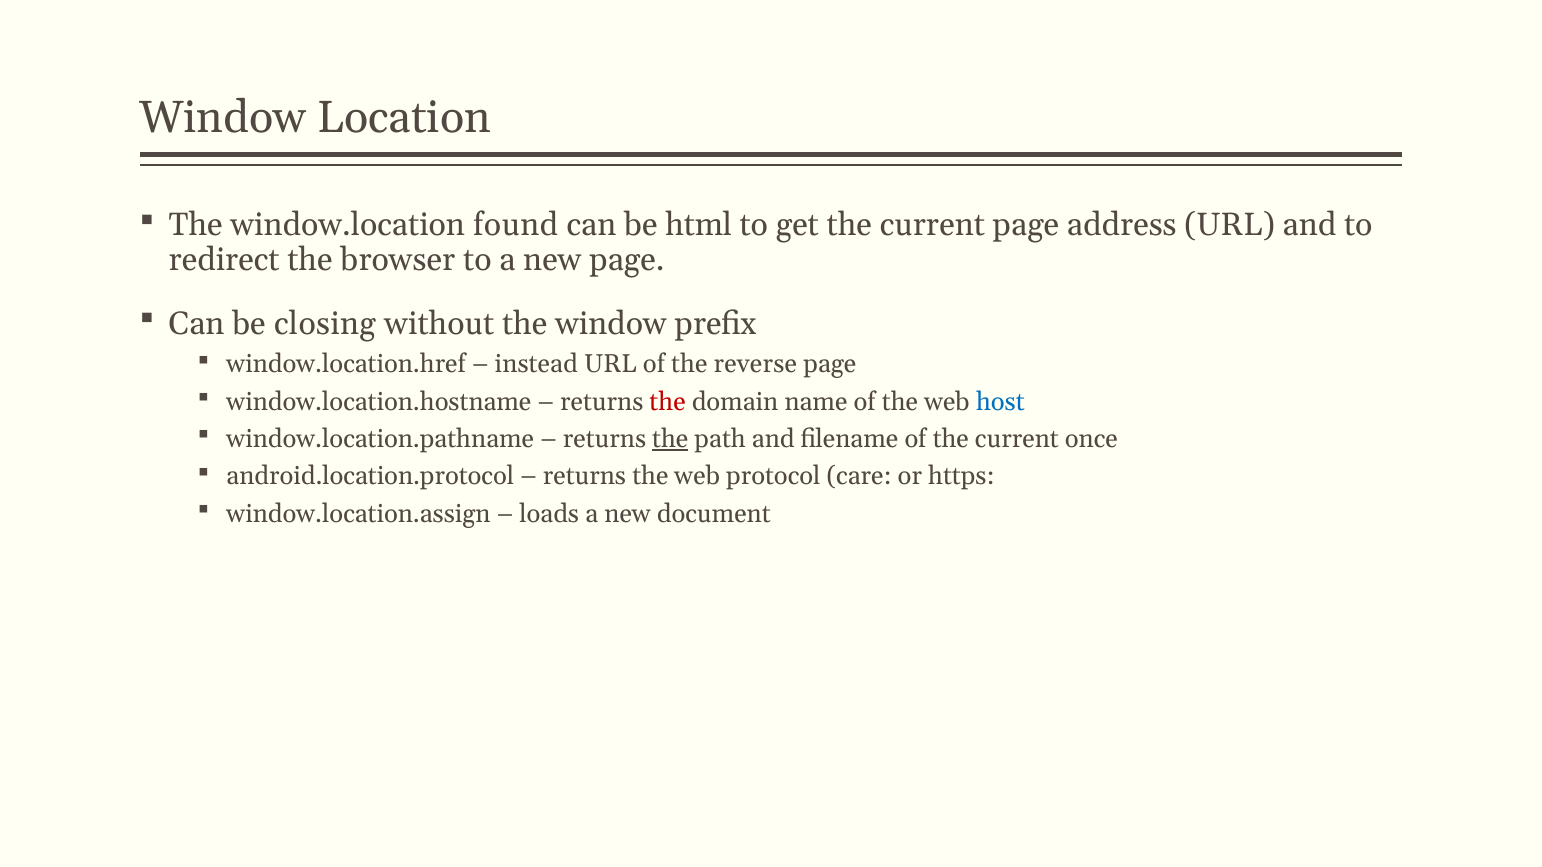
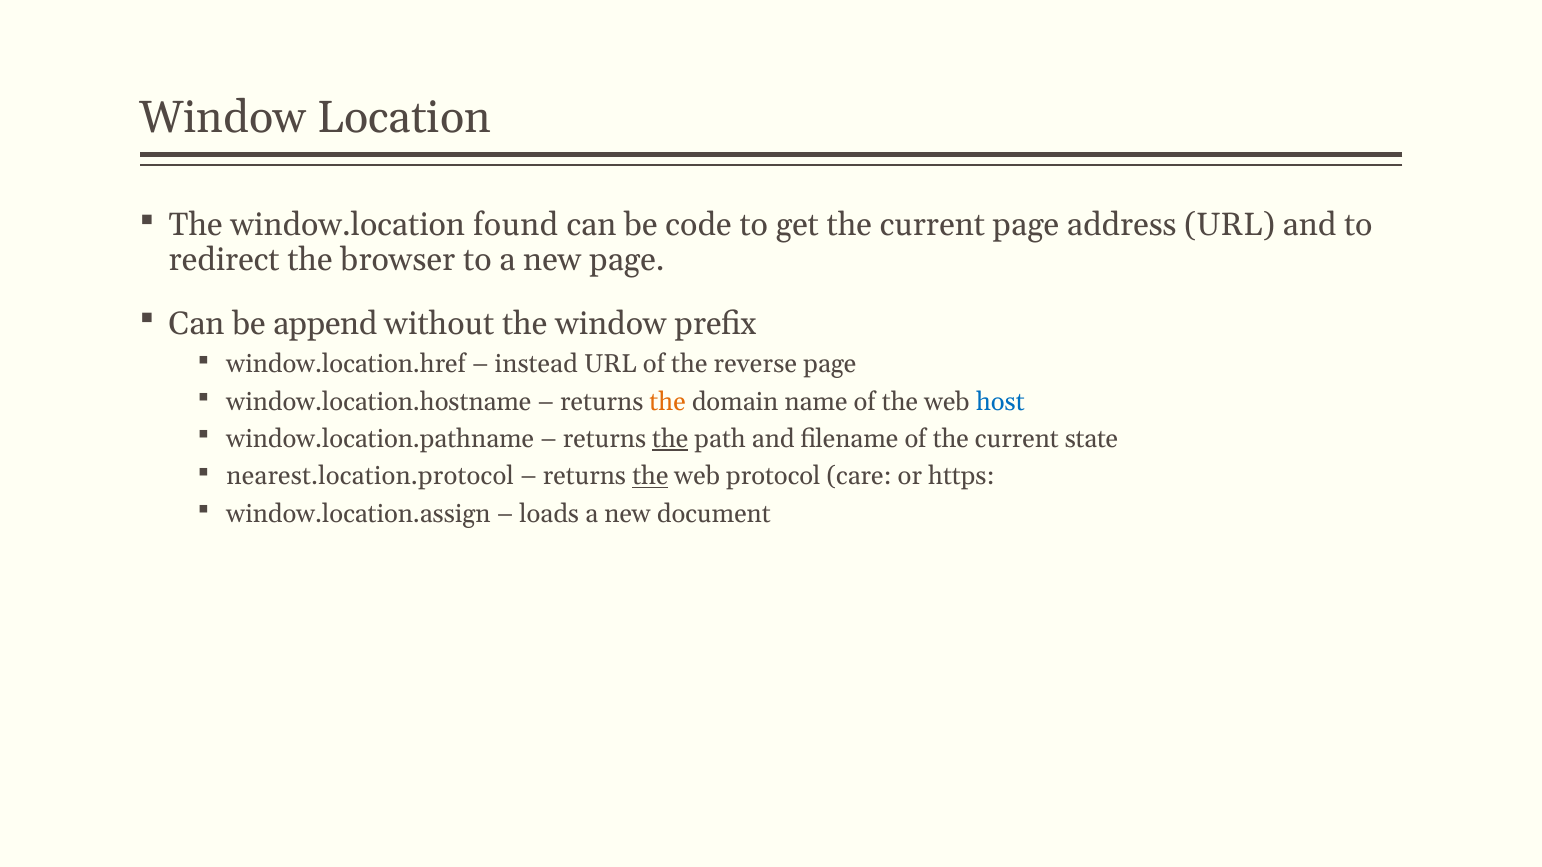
html: html -> code
closing: closing -> append
the at (668, 402) colour: red -> orange
once: once -> state
android.location.protocol: android.location.protocol -> nearest.location.protocol
the at (650, 477) underline: none -> present
